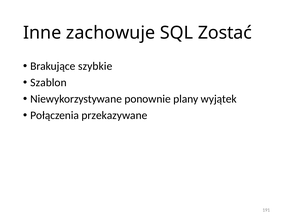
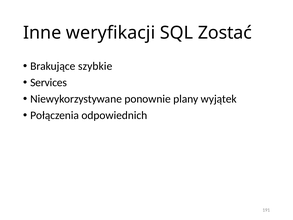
zachowuje: zachowuje -> weryfikacji
Szablon: Szablon -> Services
przekazywane: przekazywane -> odpowiednich
